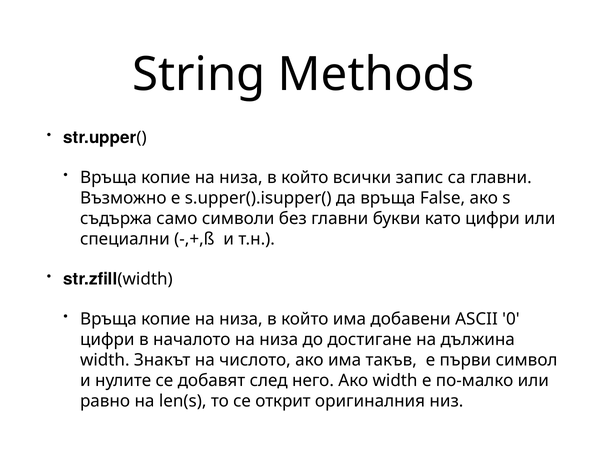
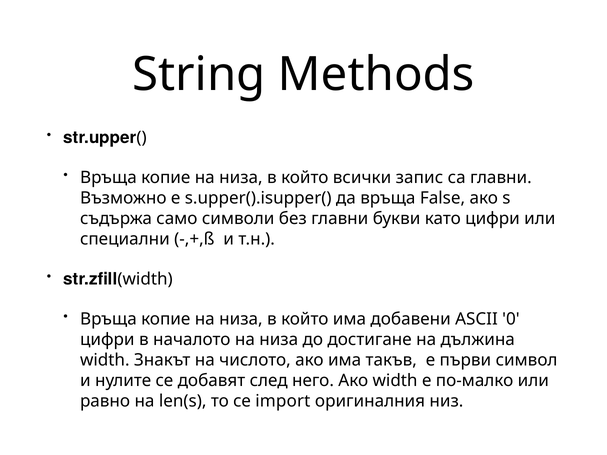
открит: открит -> import
